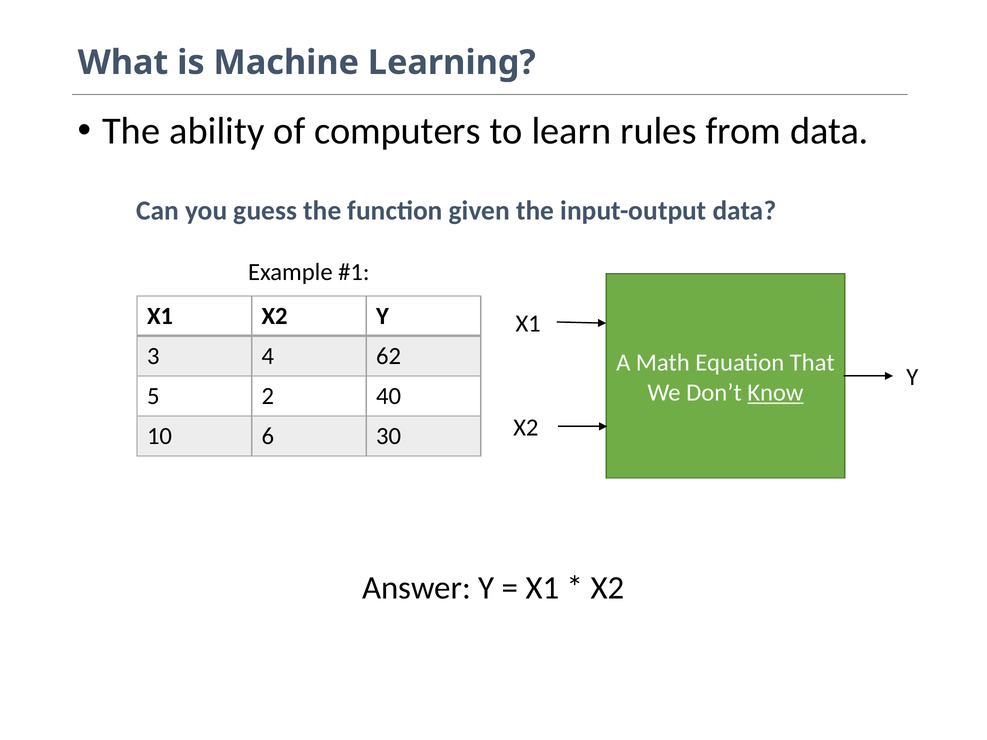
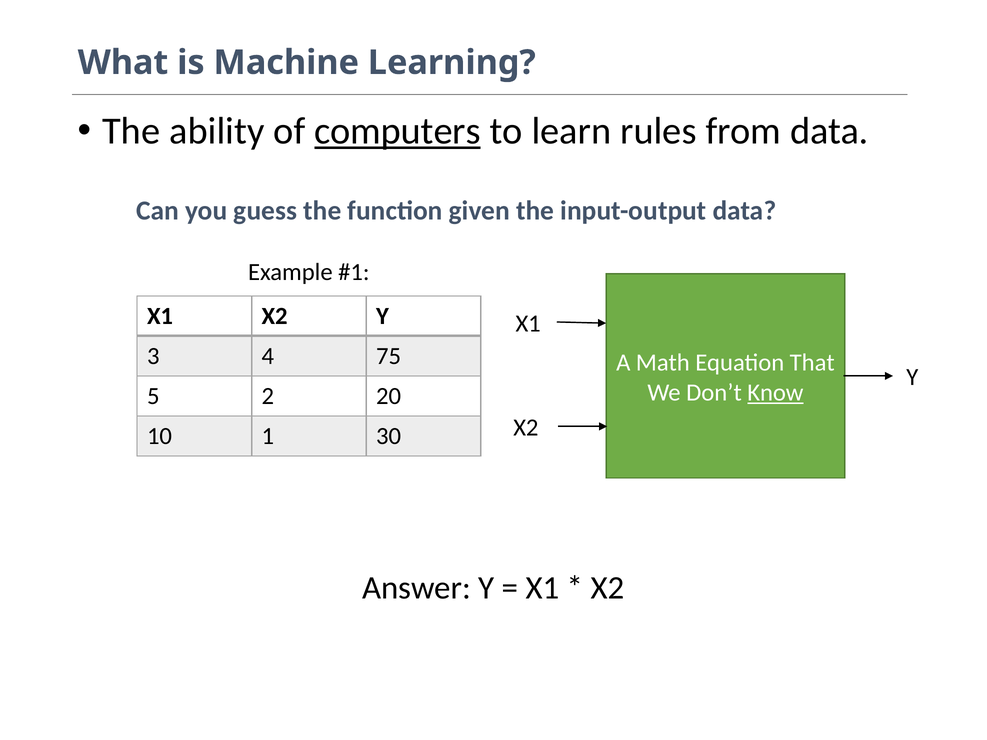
computers underline: none -> present
62: 62 -> 75
40: 40 -> 20
6: 6 -> 1
